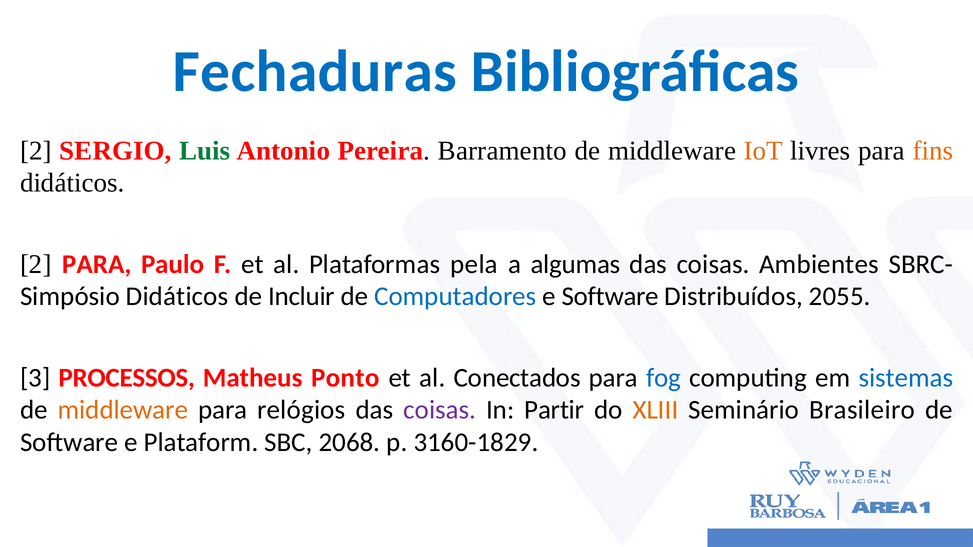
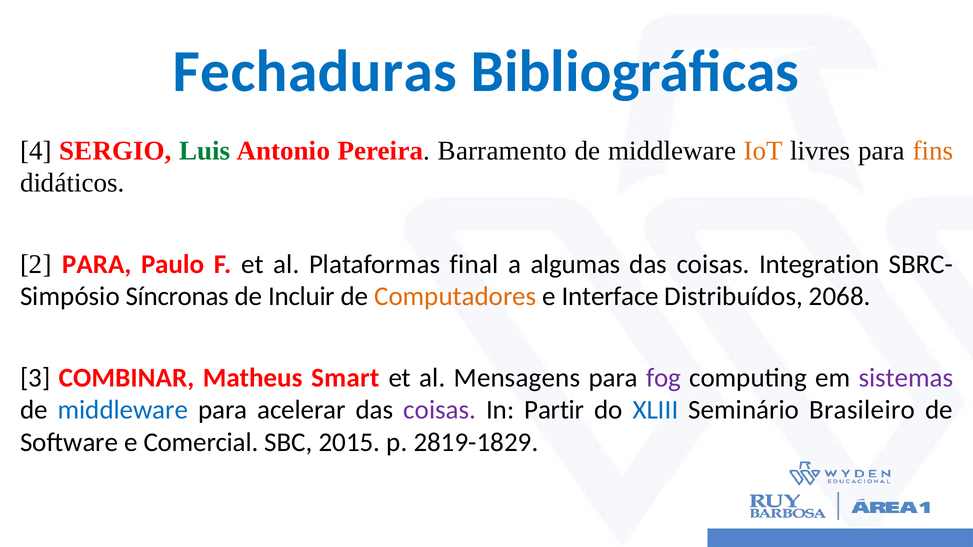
2 at (36, 151): 2 -> 4
pela: pela -> final
Ambientes: Ambientes -> Integration
Didáticos at (177, 297): Didáticos -> Síncronas
Computadores colour: blue -> orange
e Software: Software -> Interface
2055: 2055 -> 2068
PROCESSOS: PROCESSOS -> COMBINAR
Ponto: Ponto -> Smart
Conectados: Conectados -> Mensagens
fog colour: blue -> purple
sistemas colour: blue -> purple
middleware at (123, 410) colour: orange -> blue
relógios: relógios -> acelerar
XLIII colour: orange -> blue
Plataform: Plataform -> Comercial
2068: 2068 -> 2015
3160-1829: 3160-1829 -> 2819-1829
